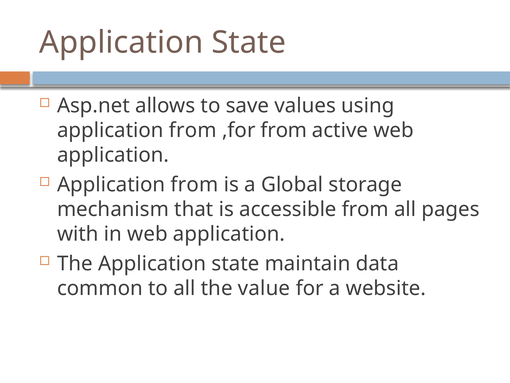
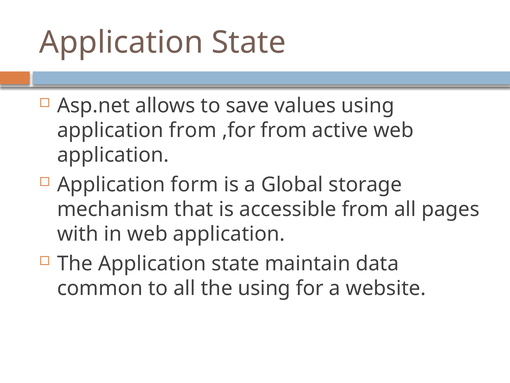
from at (194, 184): from -> form
the value: value -> using
